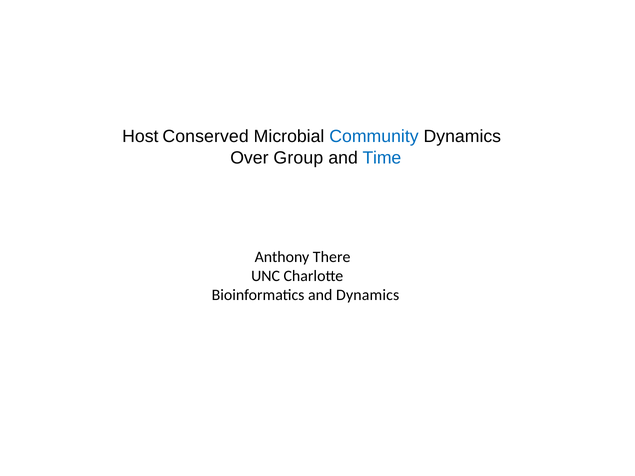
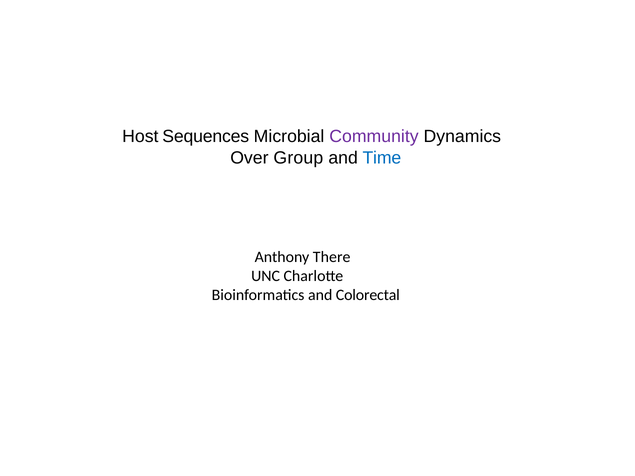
Conserved: Conserved -> Sequences
Community colour: blue -> purple
and Dynamics: Dynamics -> Colorectal
